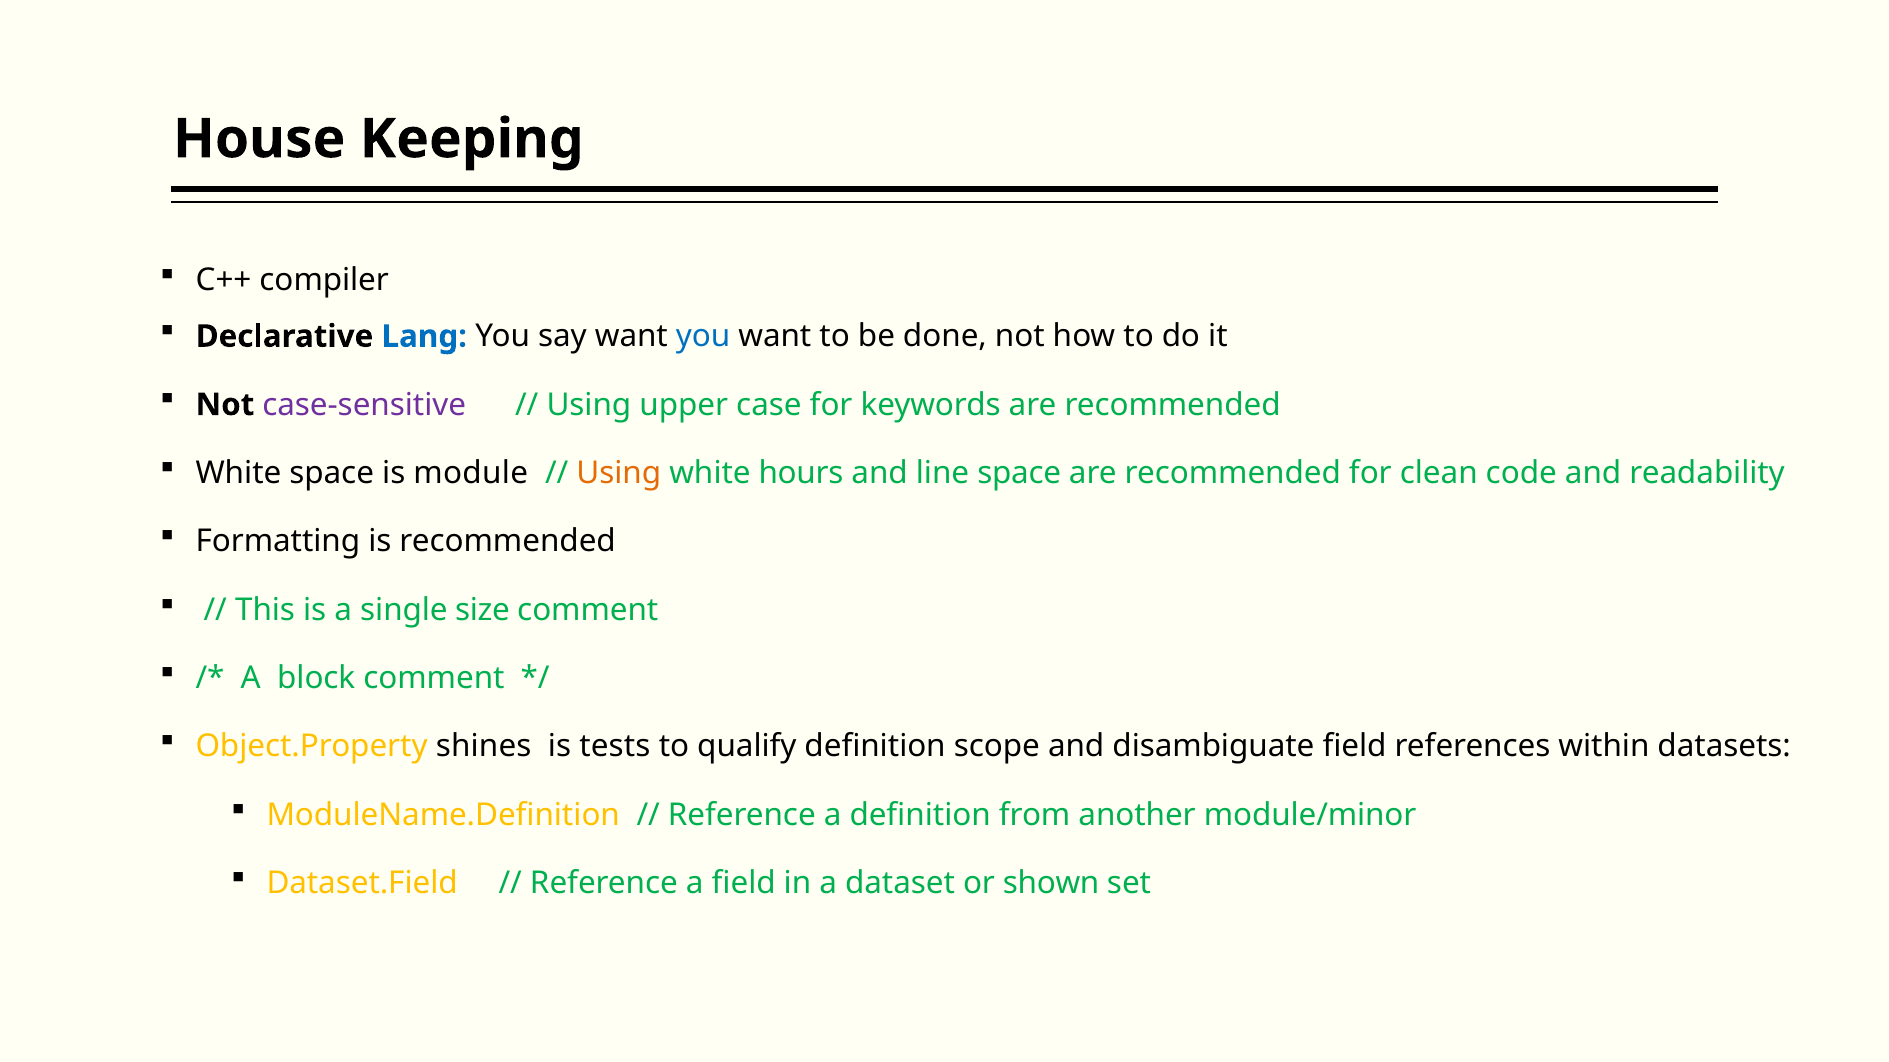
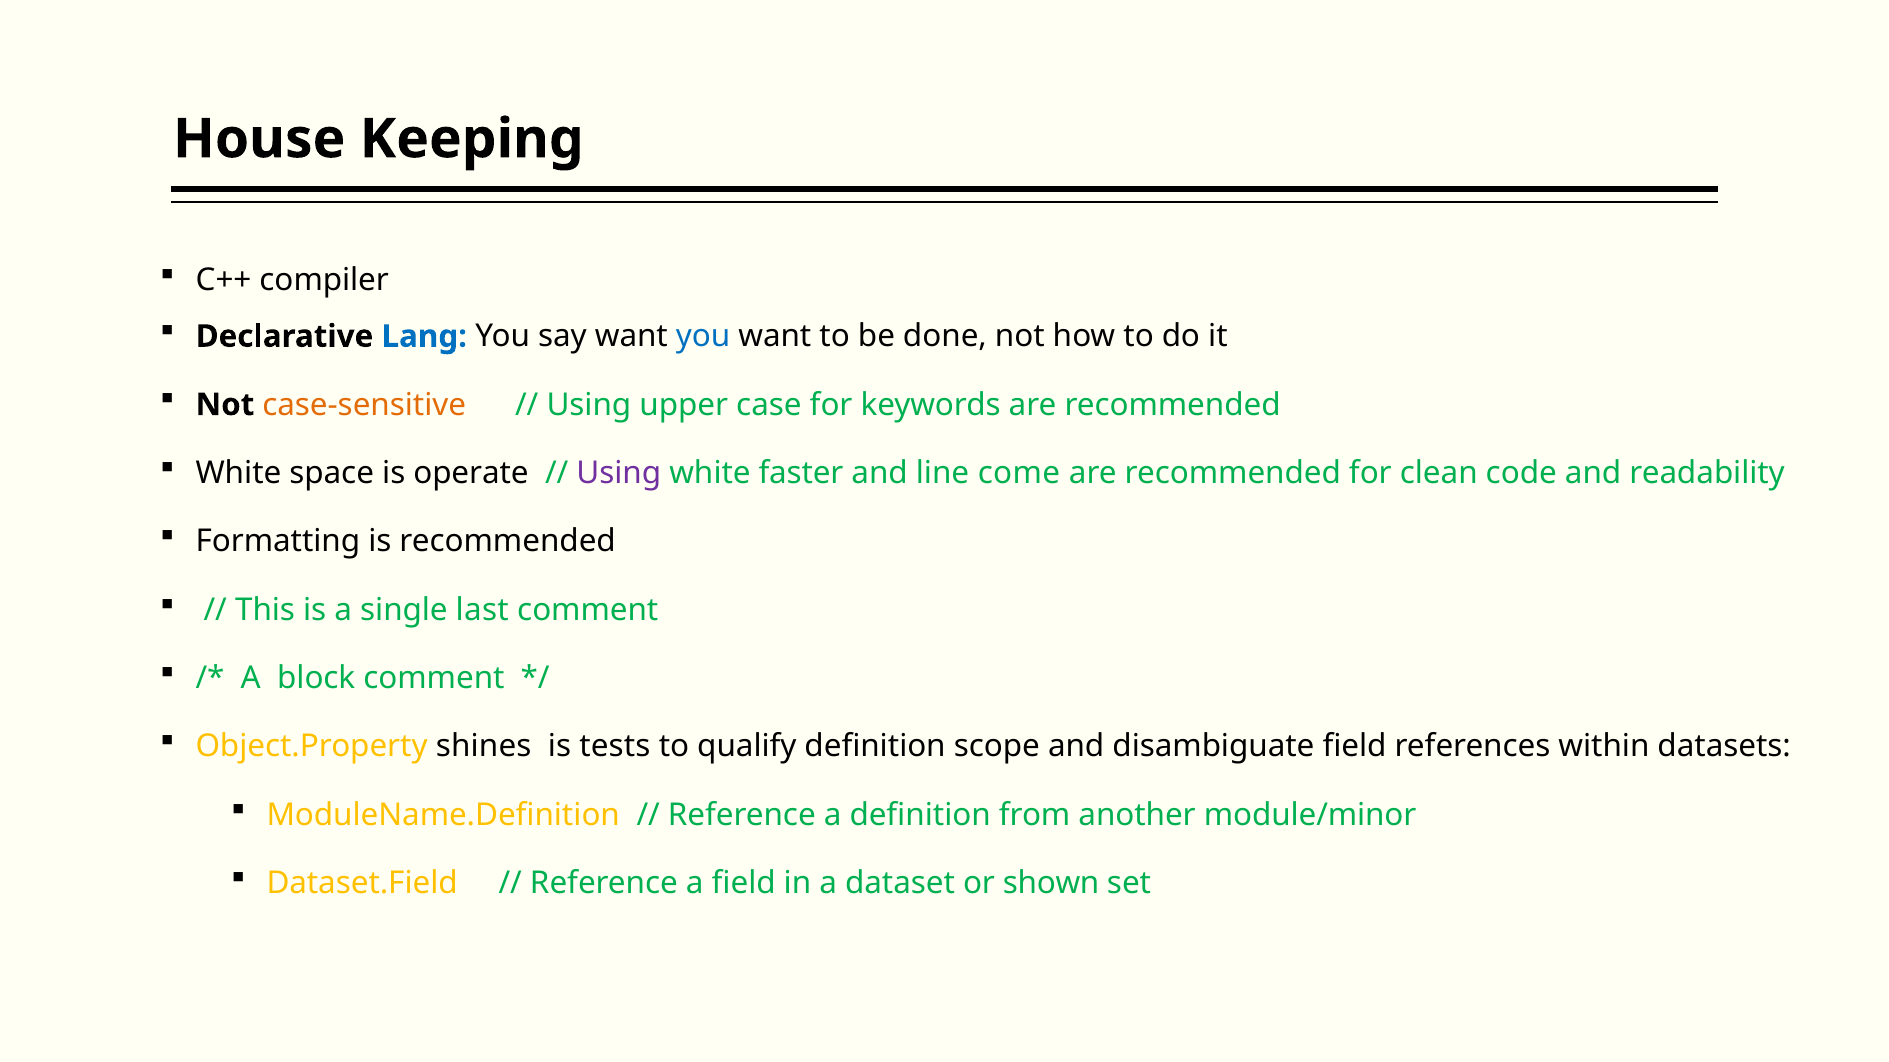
case-sensitive colour: purple -> orange
module: module -> operate
Using at (619, 473) colour: orange -> purple
hours: hours -> faster
line space: space -> come
size: size -> last
